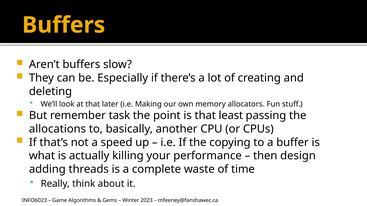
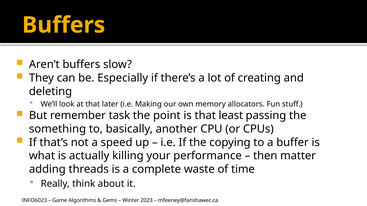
allocations: allocations -> something
design: design -> matter
